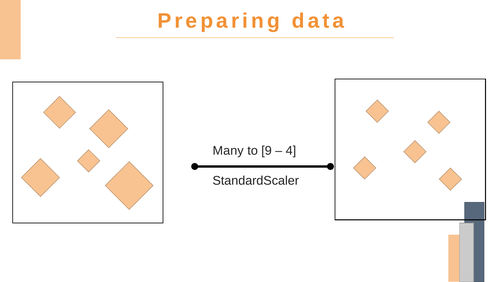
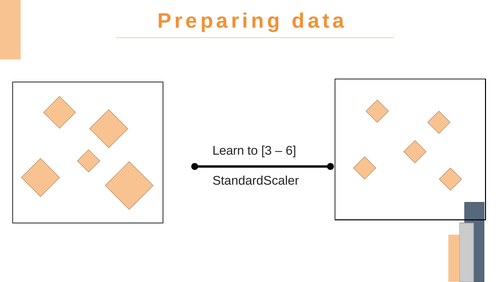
Many: Many -> Learn
9: 9 -> 3
4: 4 -> 6
